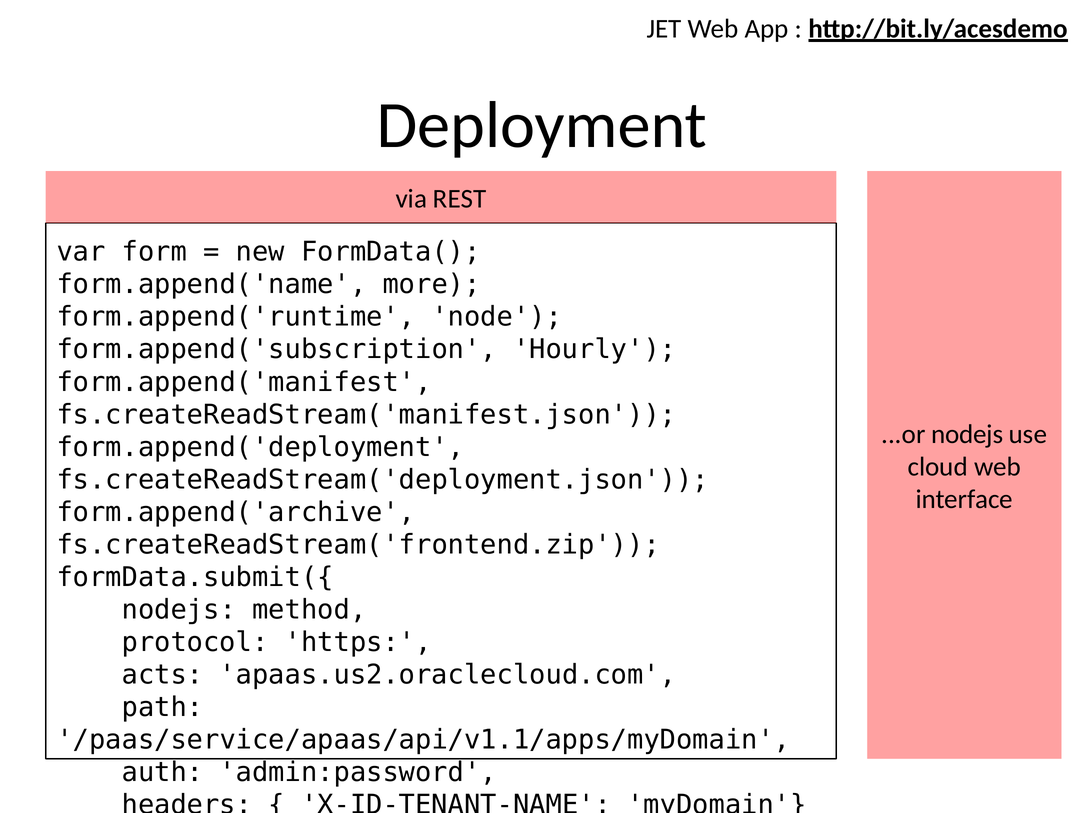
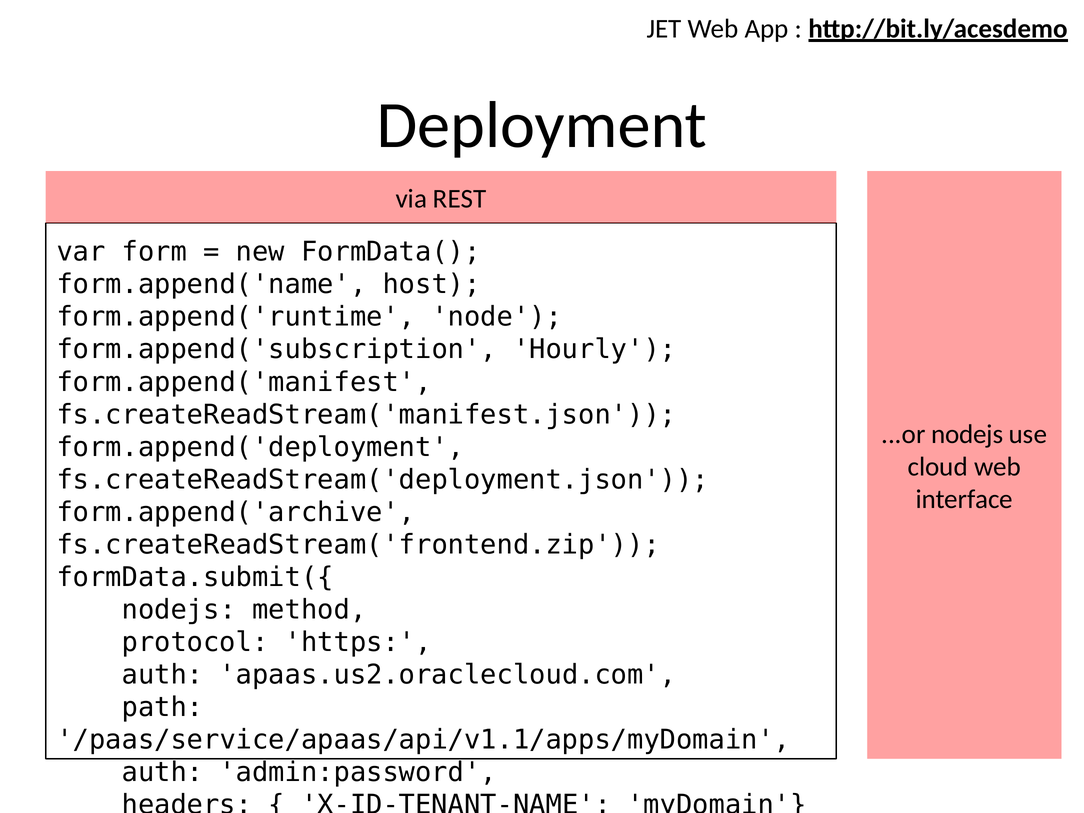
more: more -> host
acts at (163, 675): acts -> auth
